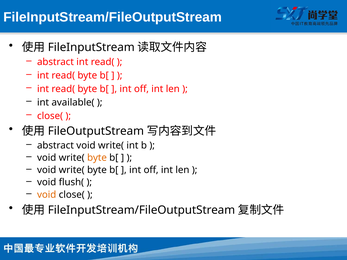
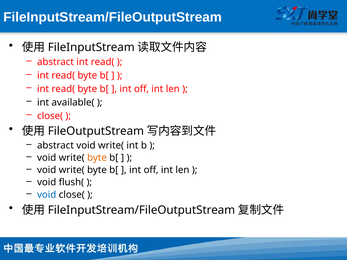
void at (47, 195) colour: orange -> blue
